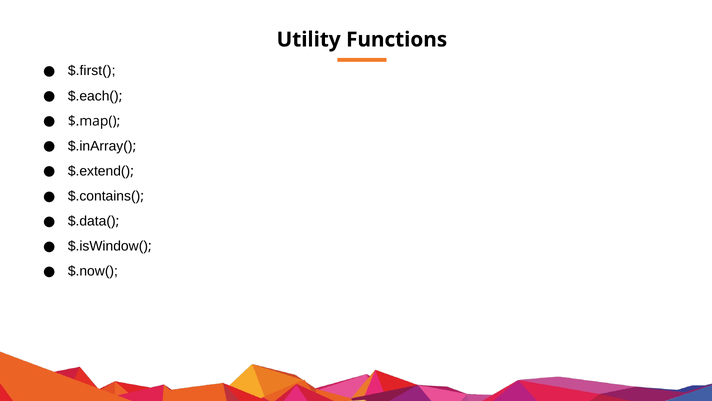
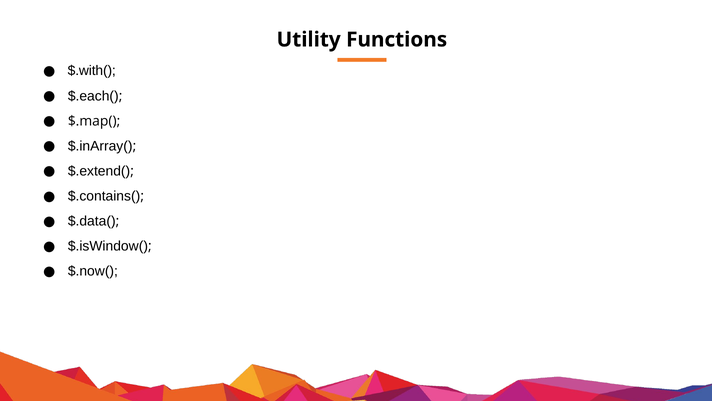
$.first(: $.first( -> $.with(
